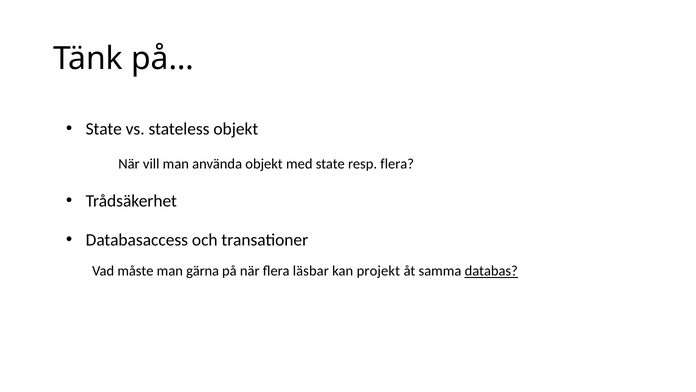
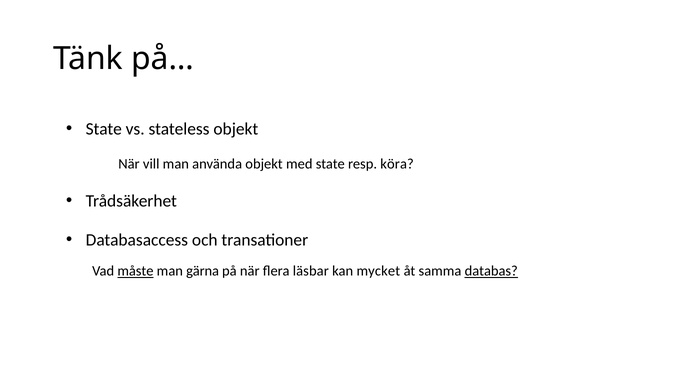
resp flera: flera -> köra
måste underline: none -> present
projekt: projekt -> mycket
